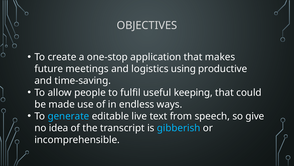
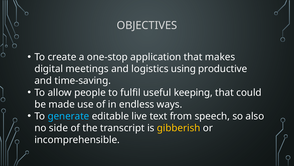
future: future -> digital
give: give -> also
idea: idea -> side
gibberish colour: light blue -> yellow
